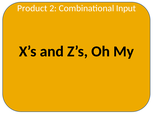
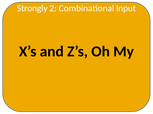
Product: Product -> Strongly
